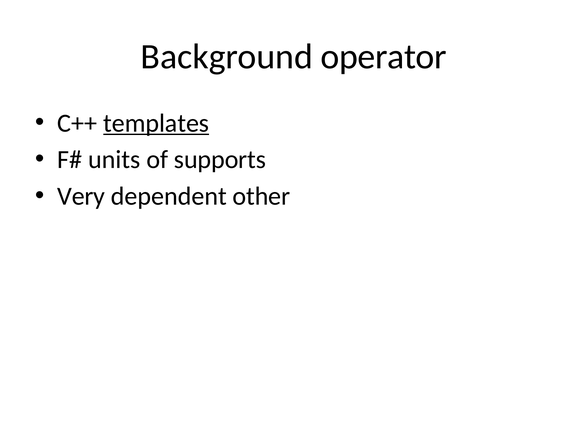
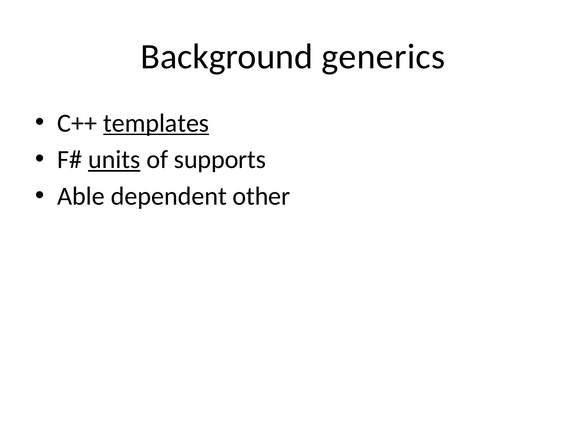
operator: operator -> generics
units underline: none -> present
Very: Very -> Able
